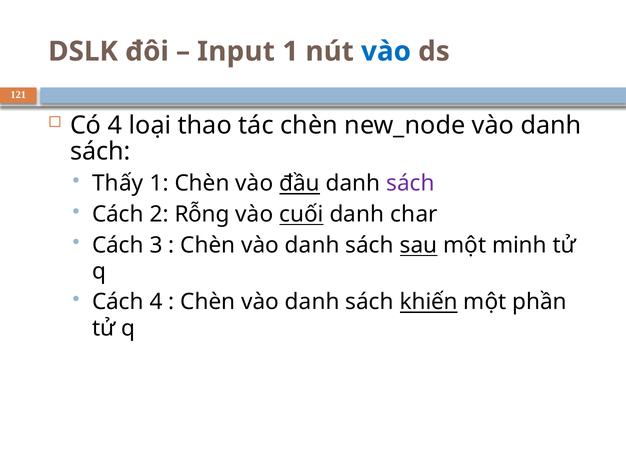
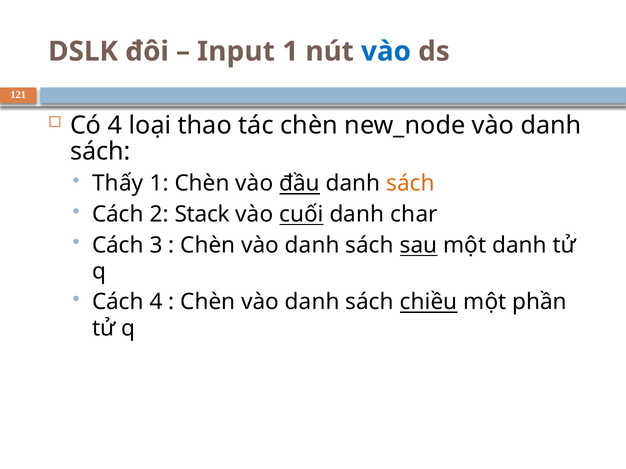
sách at (410, 184) colour: purple -> orange
Rỗng: Rỗng -> Stack
một minh: minh -> danh
khiến: khiến -> chiều
